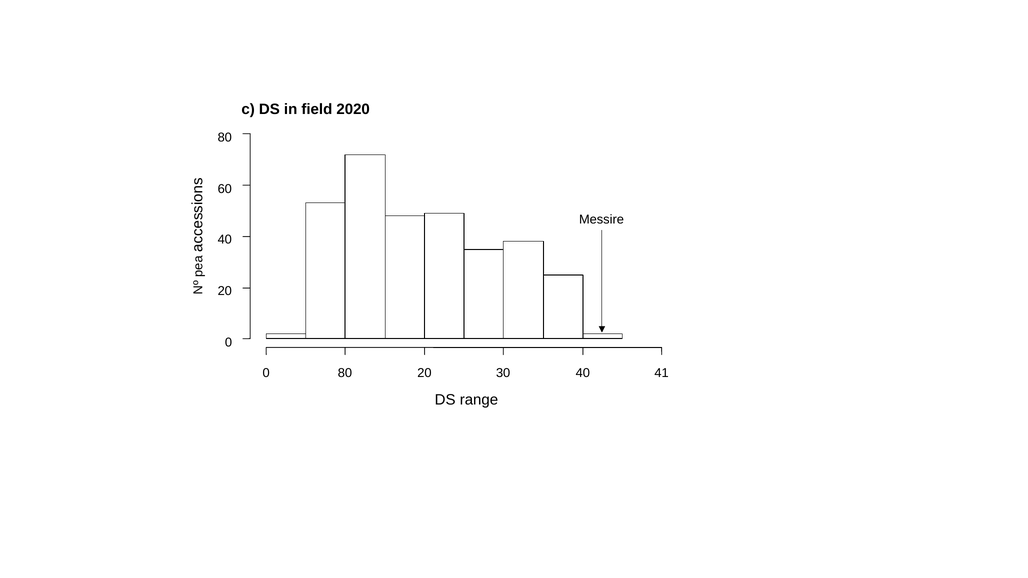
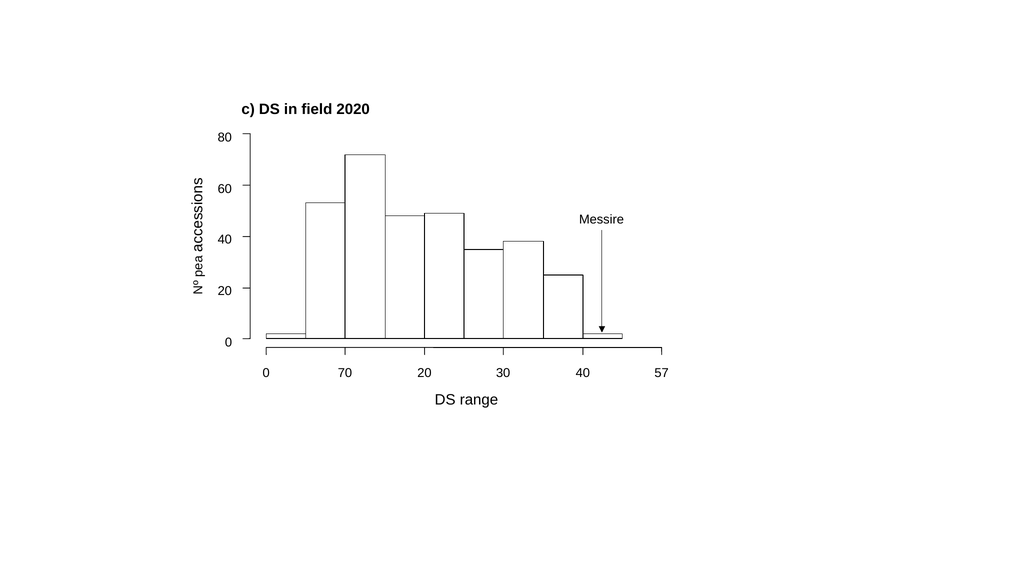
0 80: 80 -> 70
41: 41 -> 57
